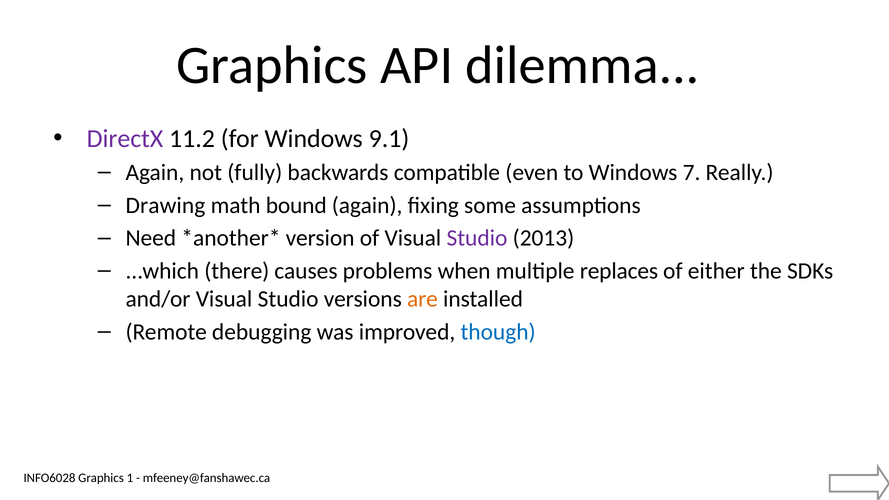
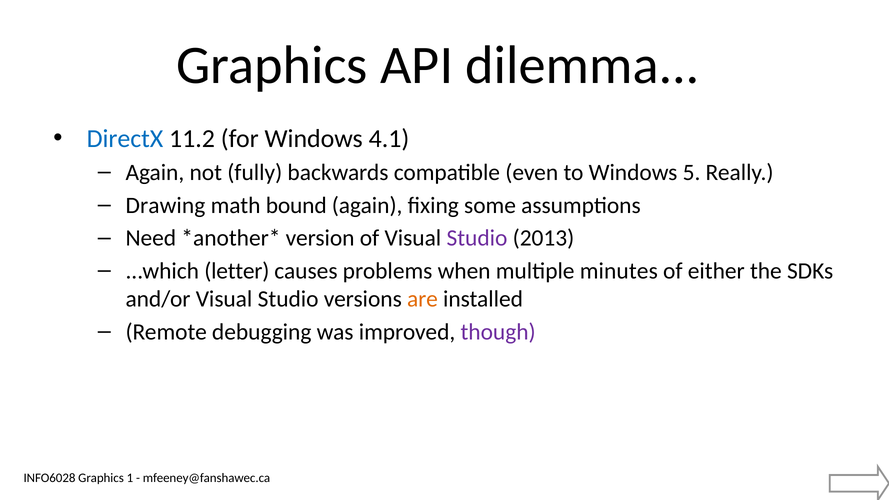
DirectX colour: purple -> blue
9.1: 9.1 -> 4.1
7: 7 -> 5
there: there -> letter
replaces: replaces -> minutes
though colour: blue -> purple
